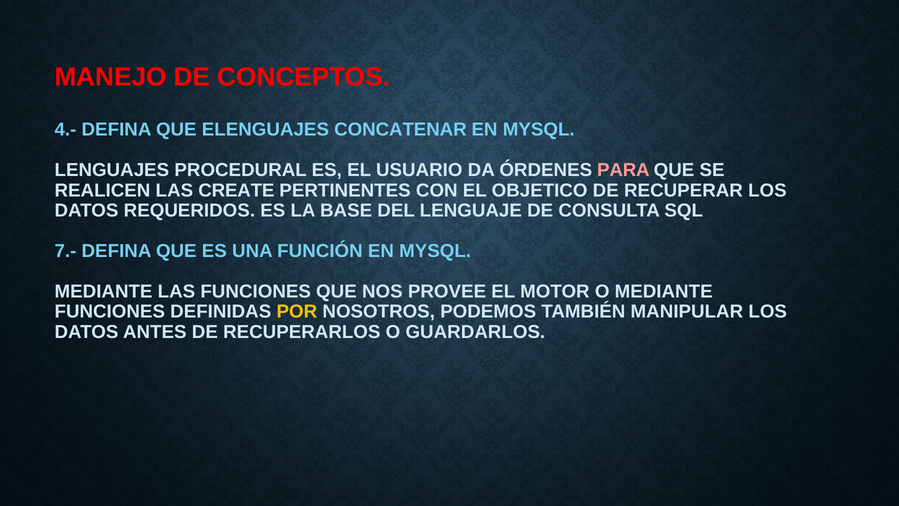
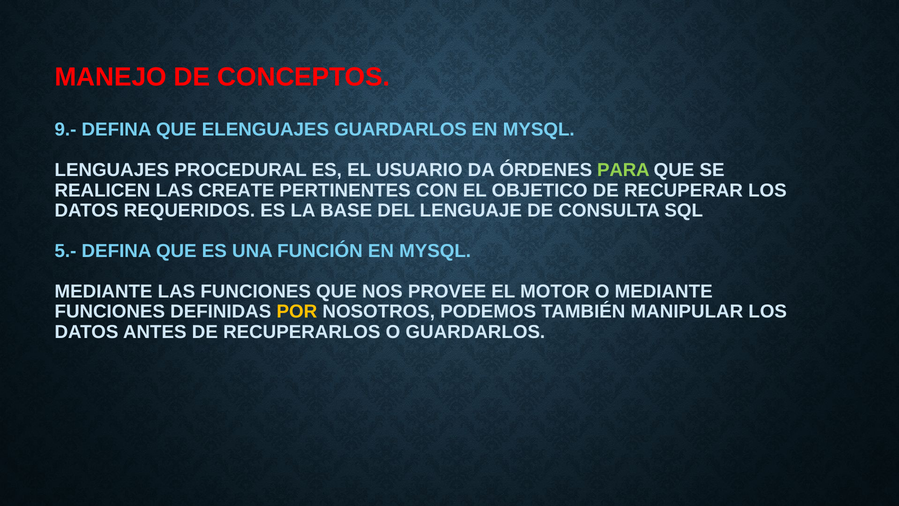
4.-: 4.- -> 9.-
ELENGUAJES CONCATENAR: CONCATENAR -> GUARDARLOS
PARA colour: pink -> light green
7.-: 7.- -> 5.-
